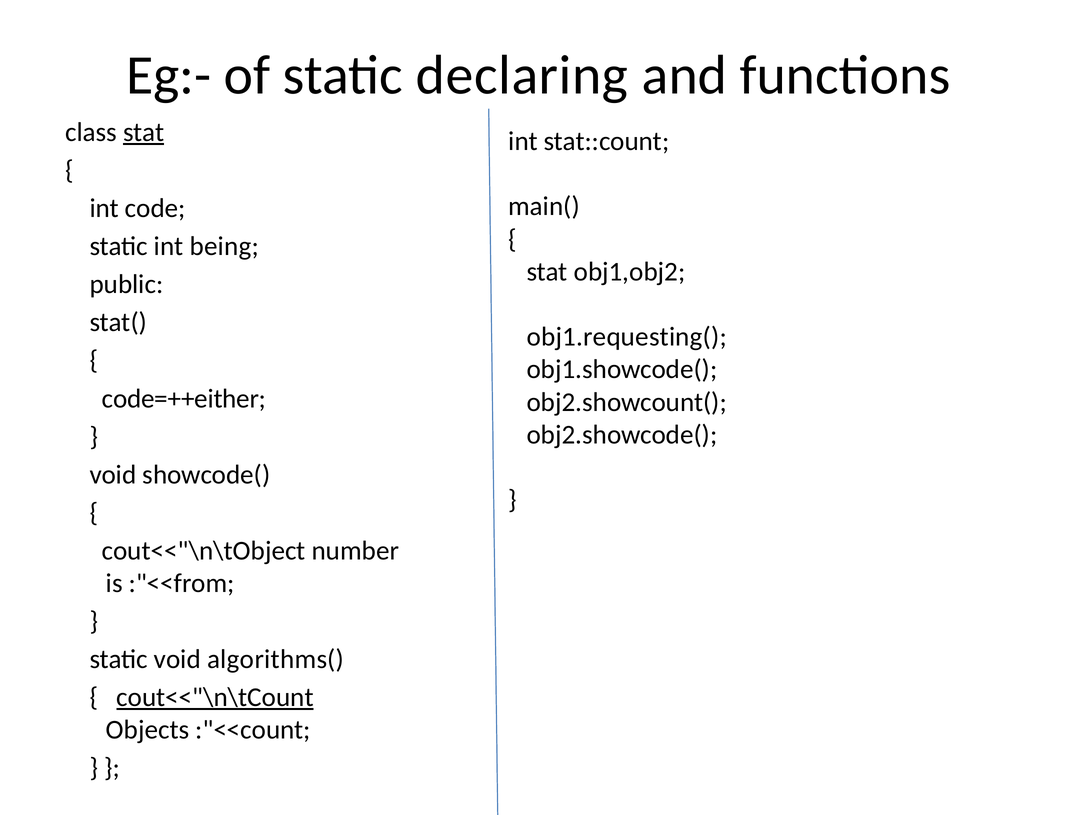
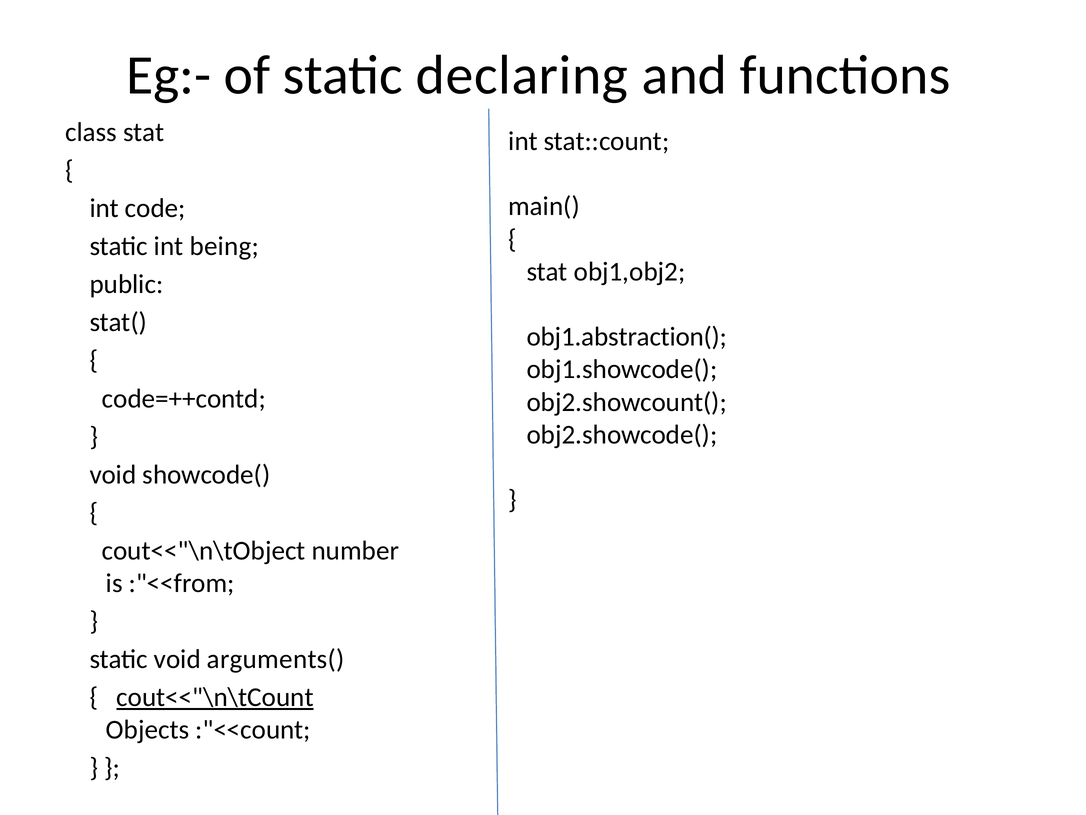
stat at (144, 132) underline: present -> none
obj1.requesting(: obj1.requesting( -> obj1.abstraction(
code=++either: code=++either -> code=++contd
algorithms(: algorithms( -> arguments(
